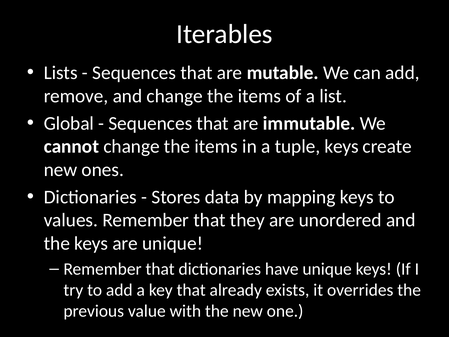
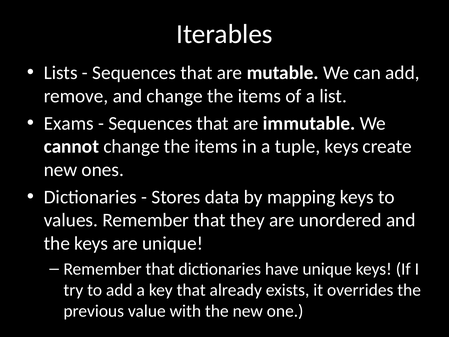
Global: Global -> Exams
